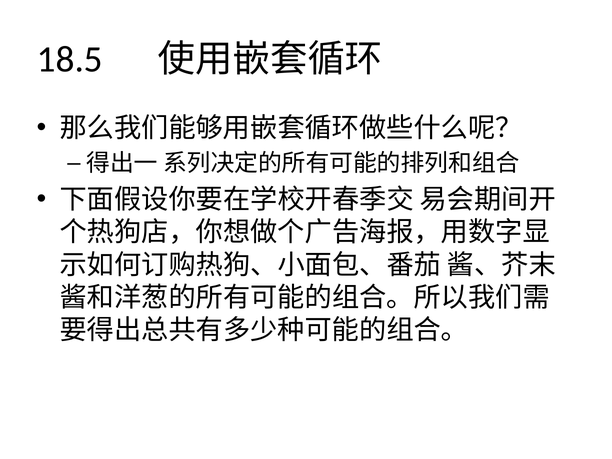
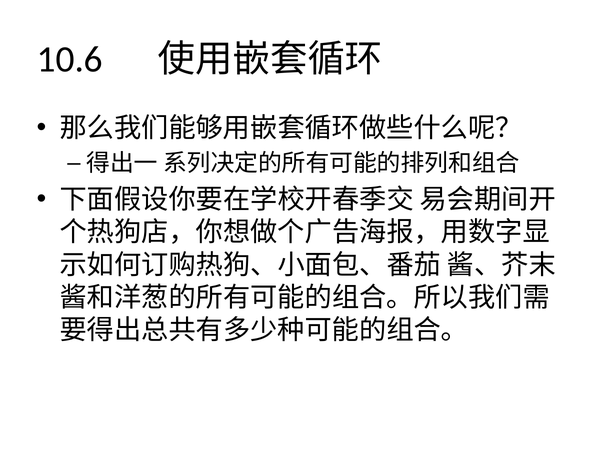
18.5: 18.5 -> 10.6
